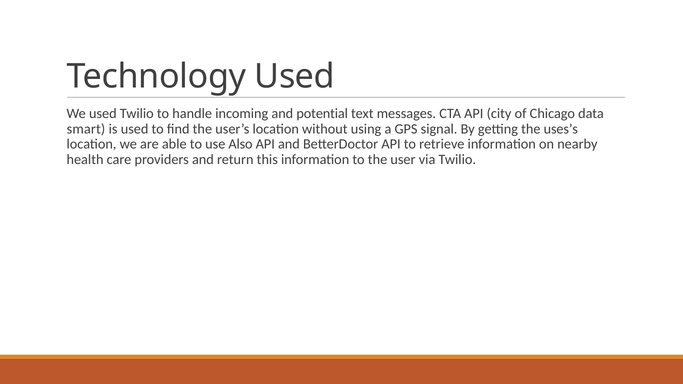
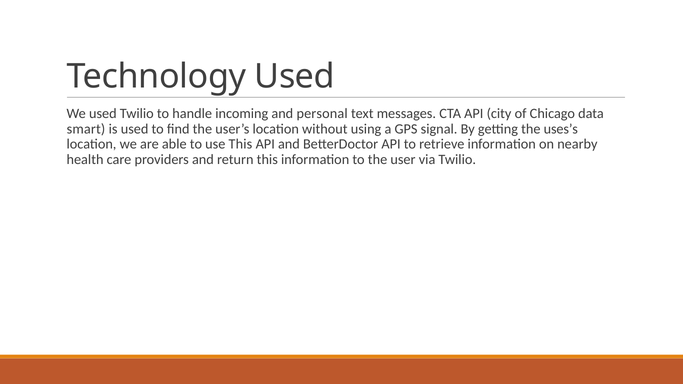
potential: potential -> personal
use Also: Also -> This
